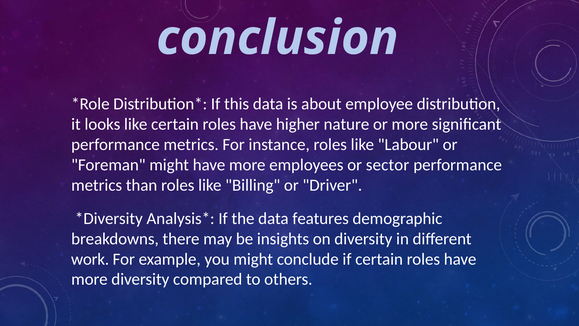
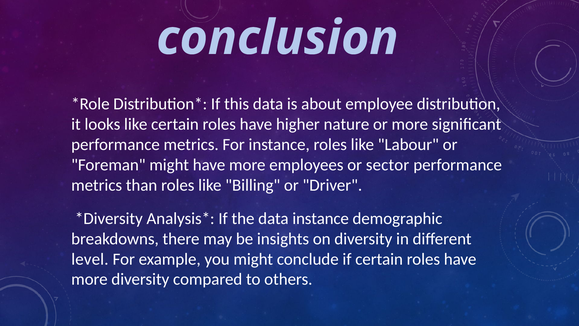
data features: features -> instance
work: work -> level
